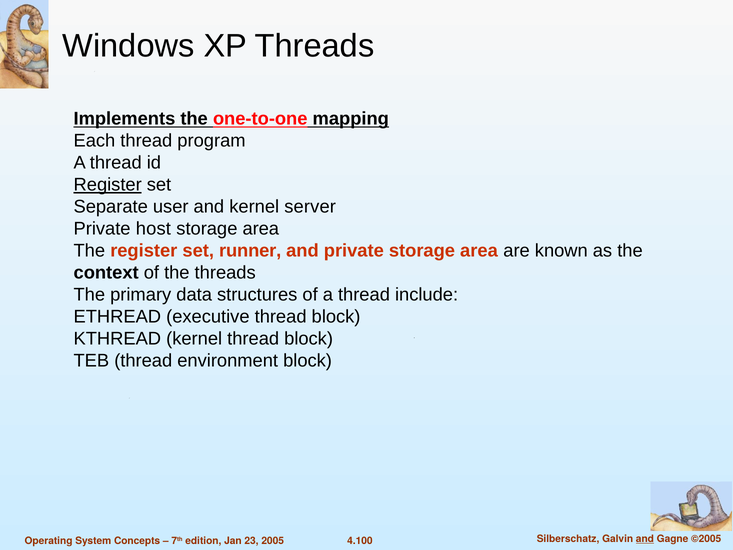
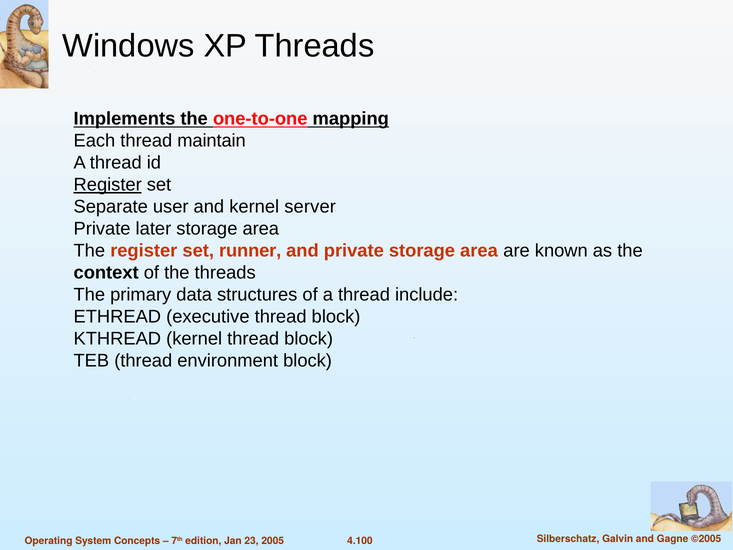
program: program -> maintain
host: host -> later
and at (645, 539) underline: present -> none
